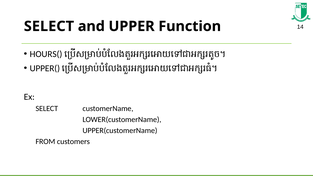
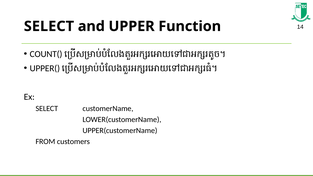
HOURS(: HOURS( -> COUNT(
